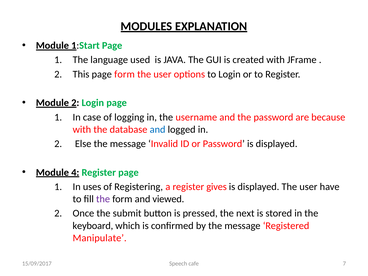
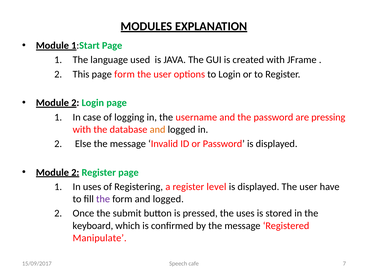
because: because -> pressing
and at (158, 129) colour: blue -> orange
4 at (75, 172): 4 -> 2
gives: gives -> level
form and viewed: viewed -> logged
the next: next -> uses
